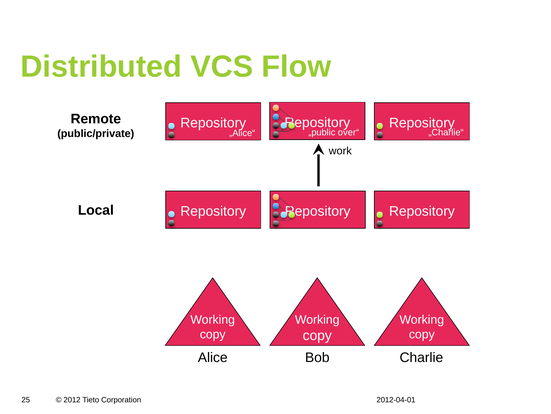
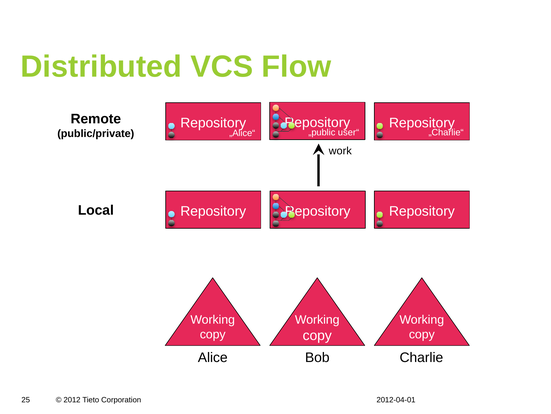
over“: over“ -> user“
